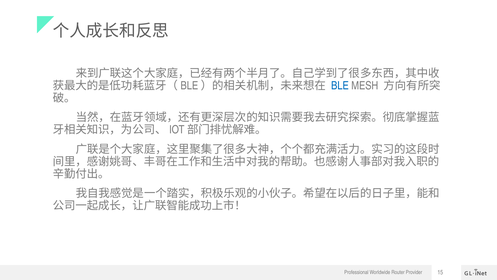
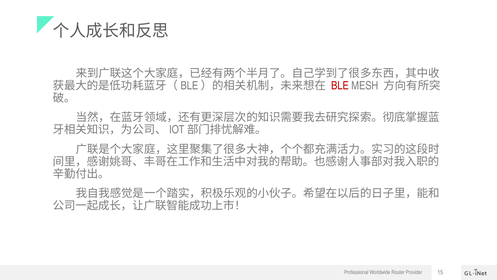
BLE colour: blue -> red
